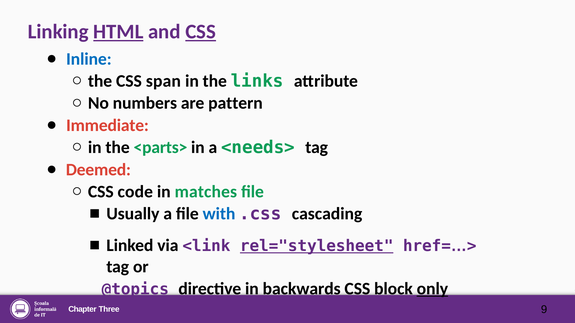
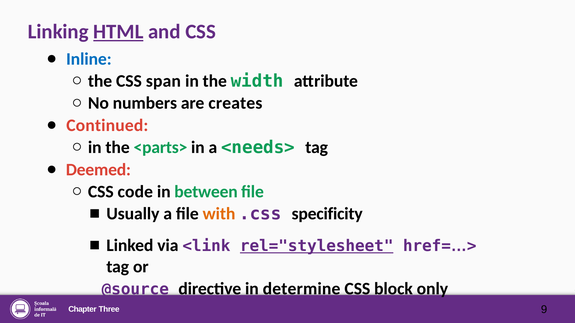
CSS at (201, 32) underline: present -> none
links: links -> width
pattern: pattern -> creates
Immediate: Immediate -> Continued
matches: matches -> between
with colour: blue -> orange
cascading: cascading -> specificity
@topics: @topics -> @source
backwards: backwards -> determine
only underline: present -> none
